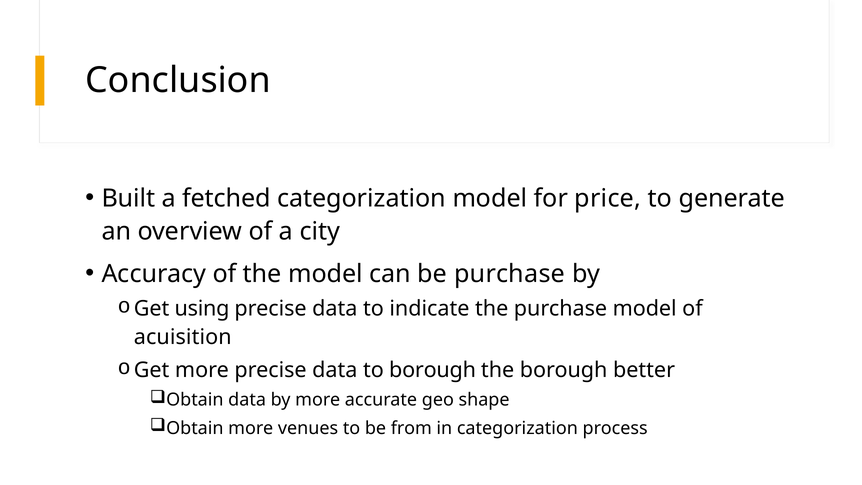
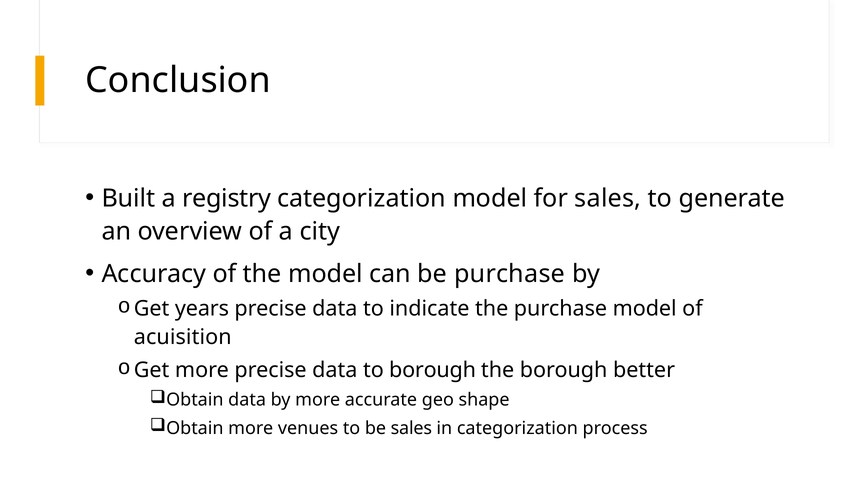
fetched: fetched -> registry
for price: price -> sales
using: using -> years
be from: from -> sales
